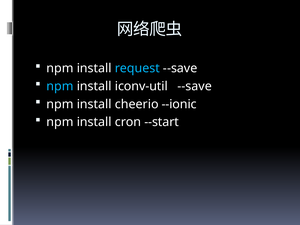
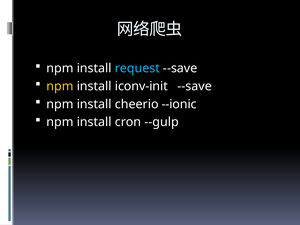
npm at (60, 86) colour: light blue -> yellow
iconv-util: iconv-util -> iconv-init
--start: --start -> --gulp
